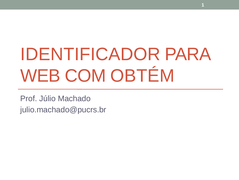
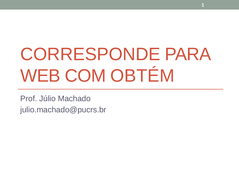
IDENTIFICADOR: IDENTIFICADOR -> CORRESPONDE
